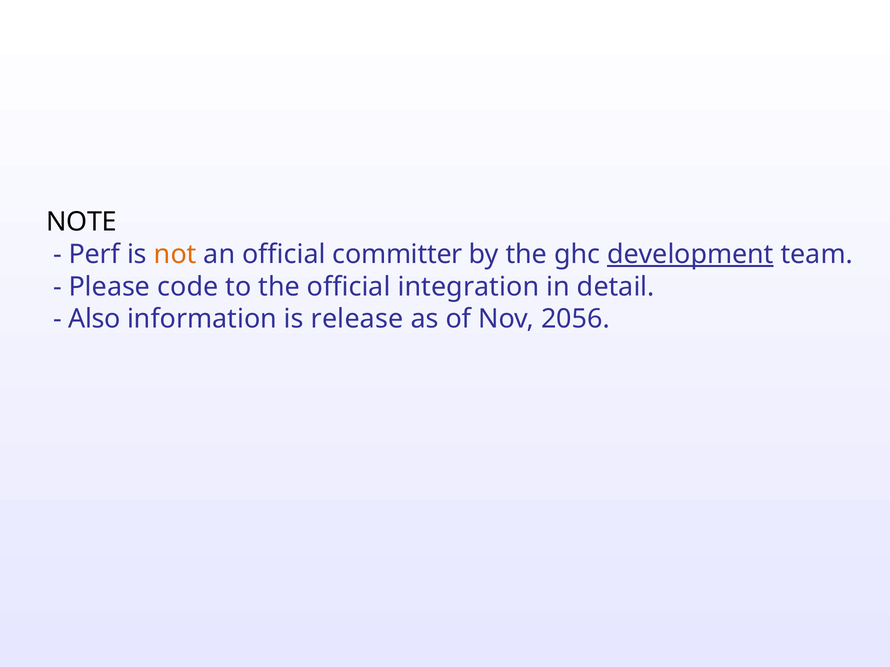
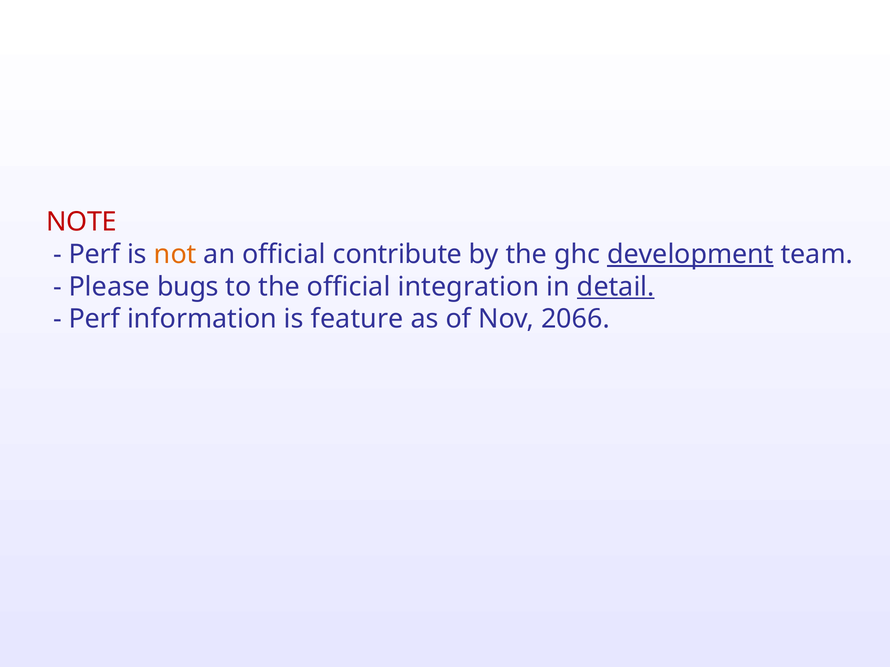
NOTE colour: black -> red
committer: committer -> contribute
code: code -> bugs
detail underline: none -> present
Also at (94, 319): Also -> Perf
release: release -> feature
2056: 2056 -> 2066
